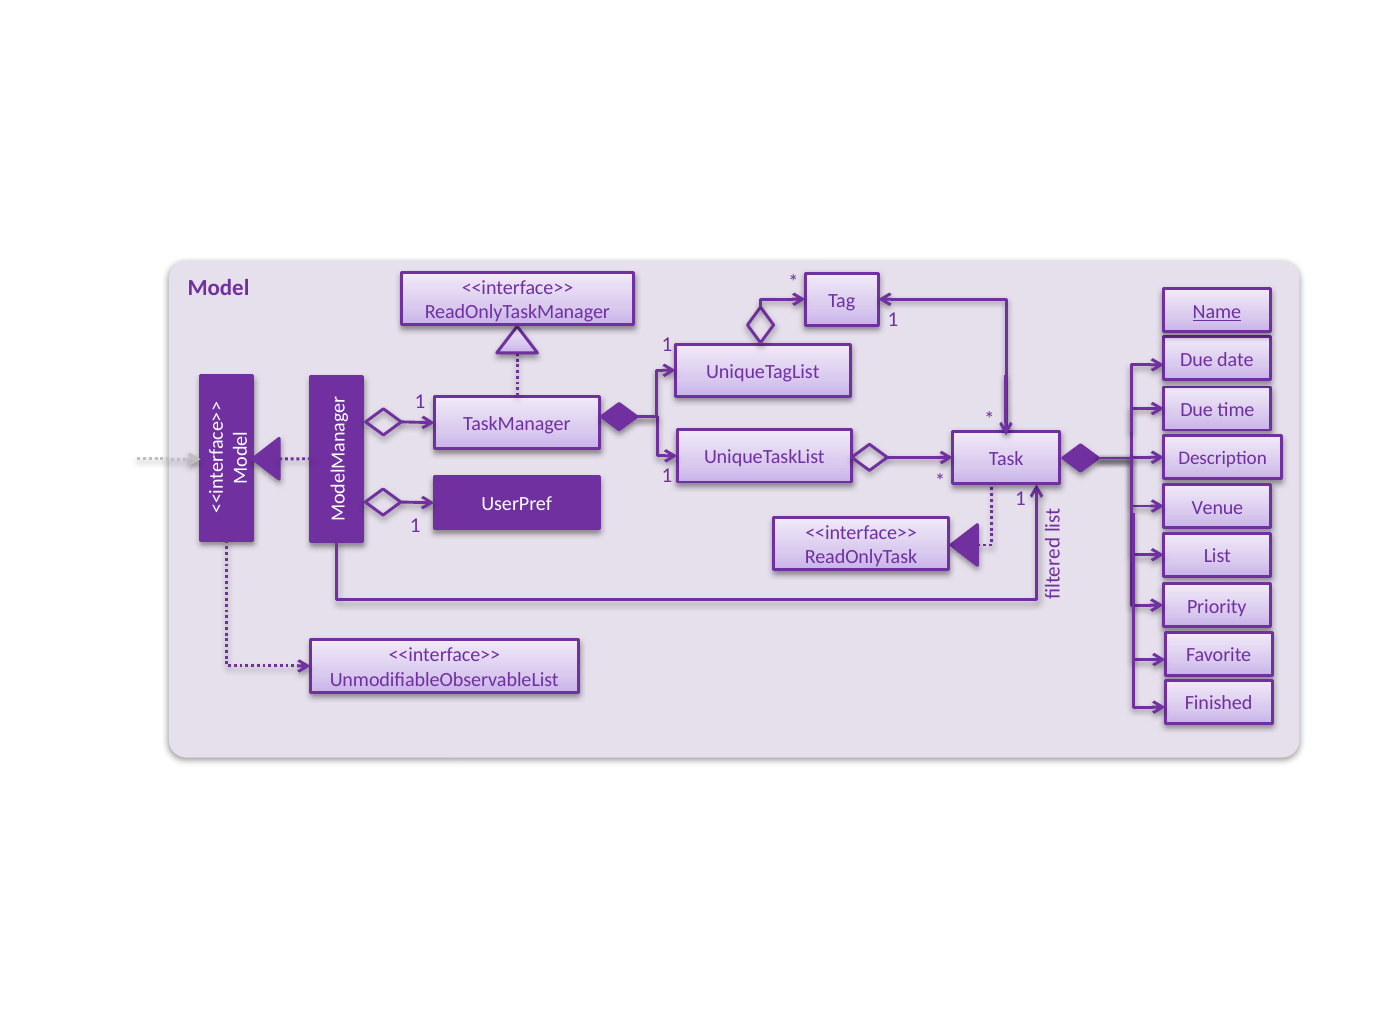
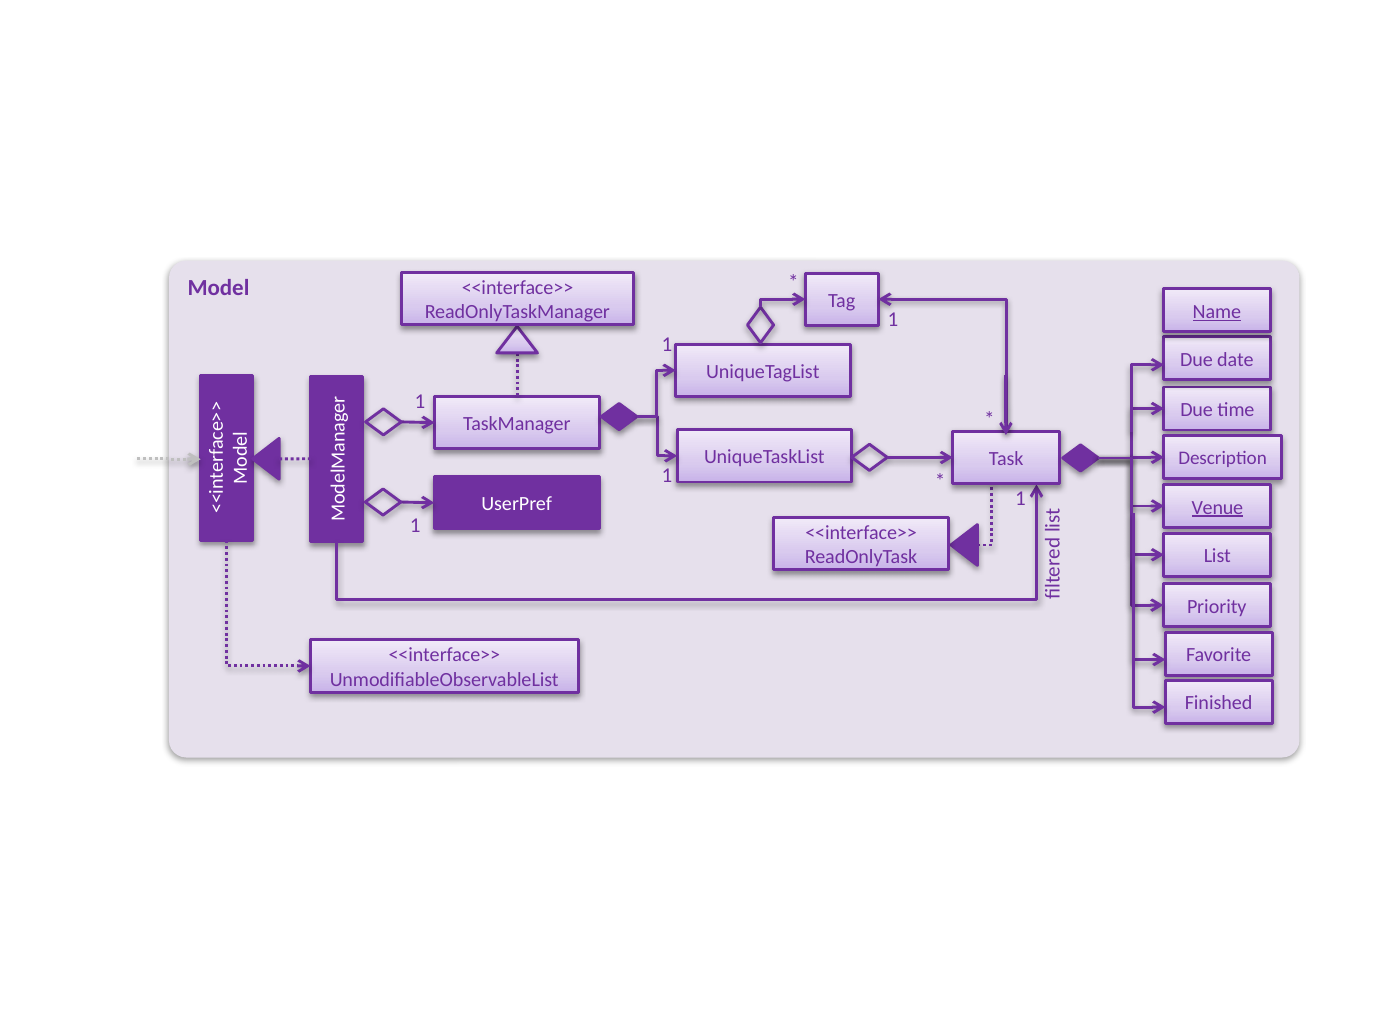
Venue underline: none -> present
